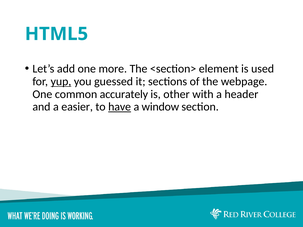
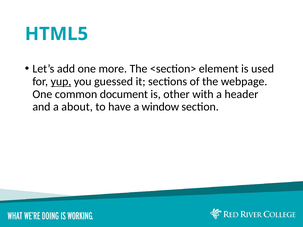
accurately: accurately -> document
easier: easier -> about
have underline: present -> none
